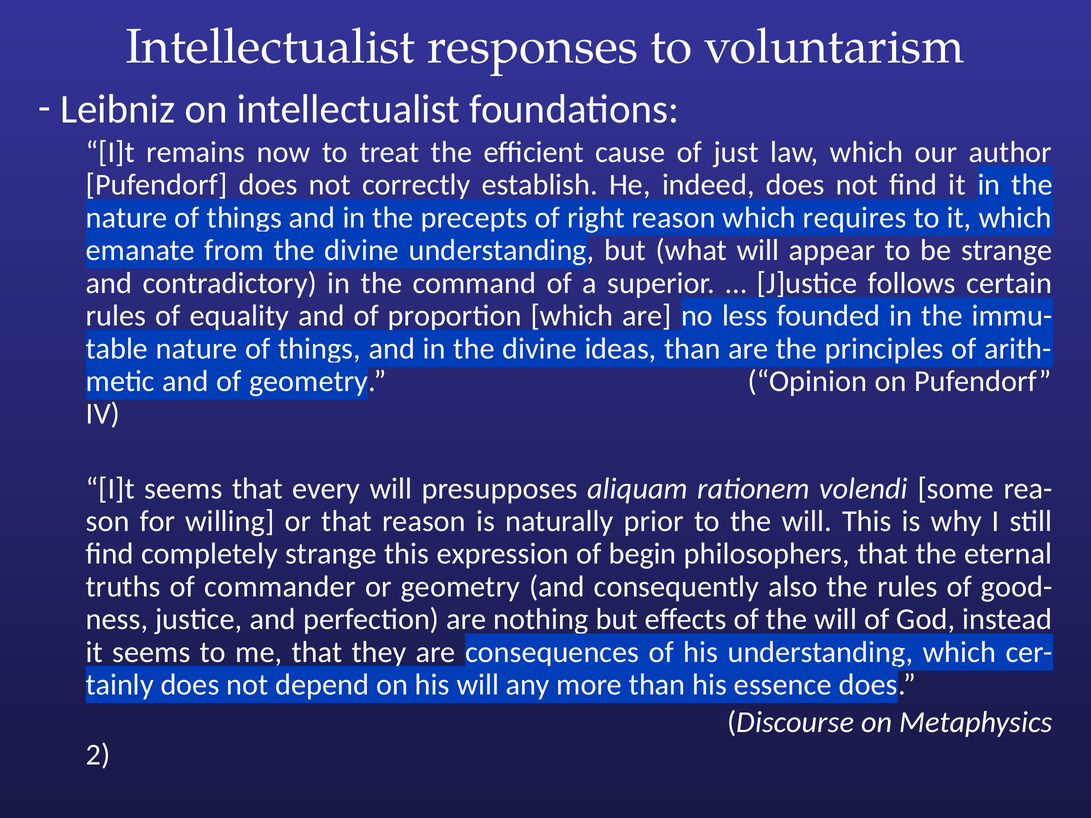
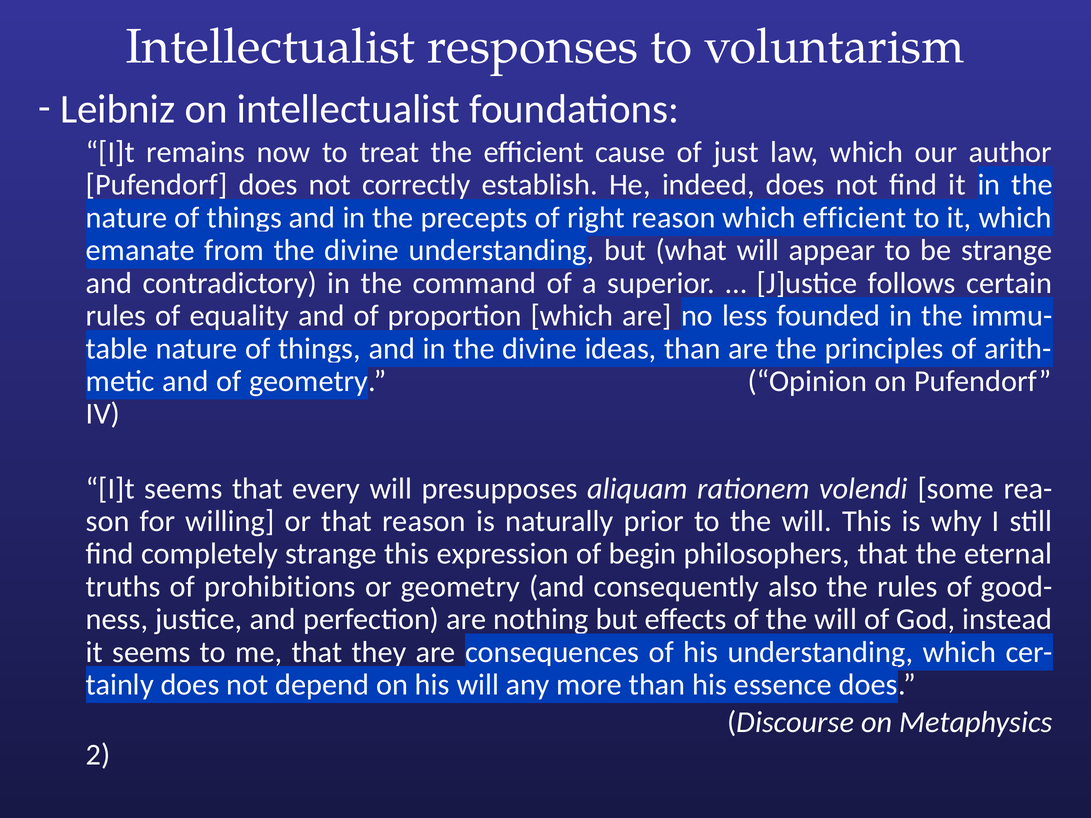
which requires: requires -> efficient
commander: commander -> prohibitions
